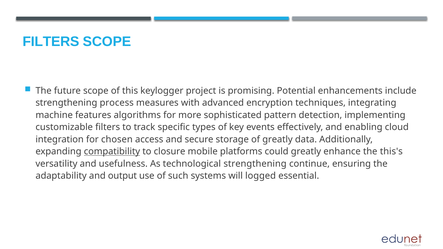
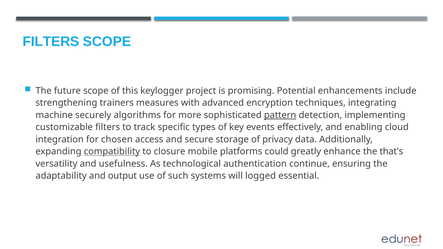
process: process -> trainers
features: features -> securely
pattern underline: none -> present
of greatly: greatly -> privacy
this's: this's -> that's
technological strengthening: strengthening -> authentication
